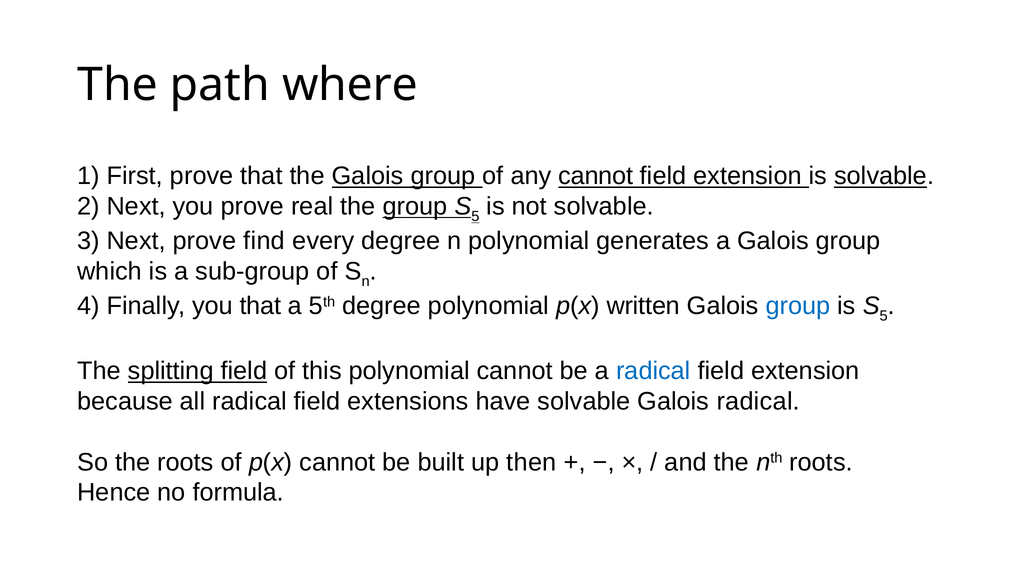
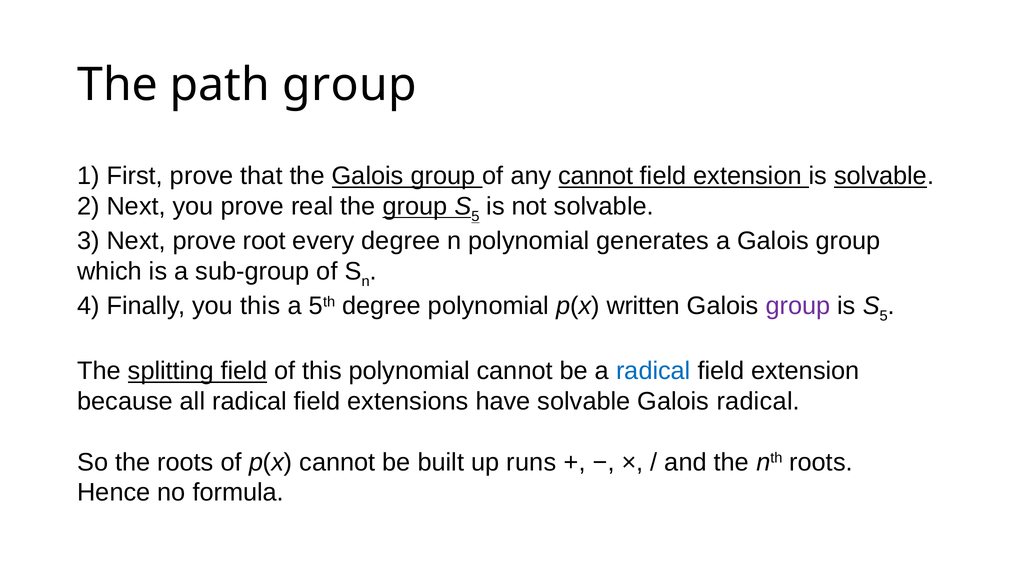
path where: where -> group
find: find -> root
you that: that -> this
group at (798, 306) colour: blue -> purple
then: then -> runs
